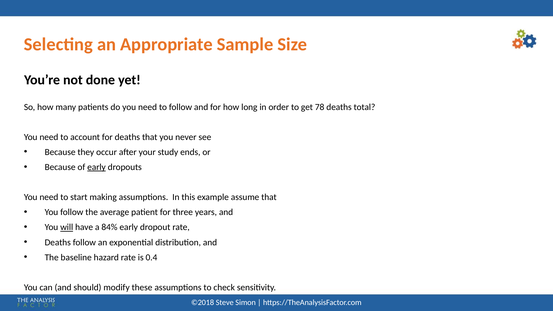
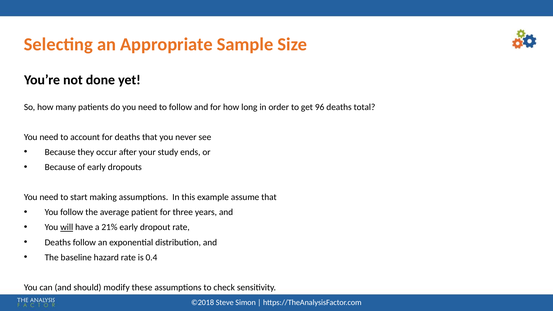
78: 78 -> 96
early at (97, 167) underline: present -> none
84%: 84% -> 21%
